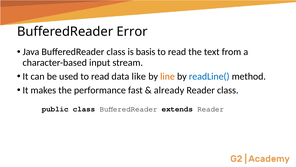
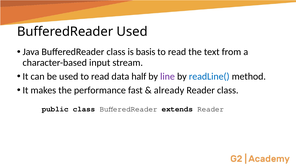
BufferedReader Error: Error -> Used
like: like -> half
line colour: orange -> purple
